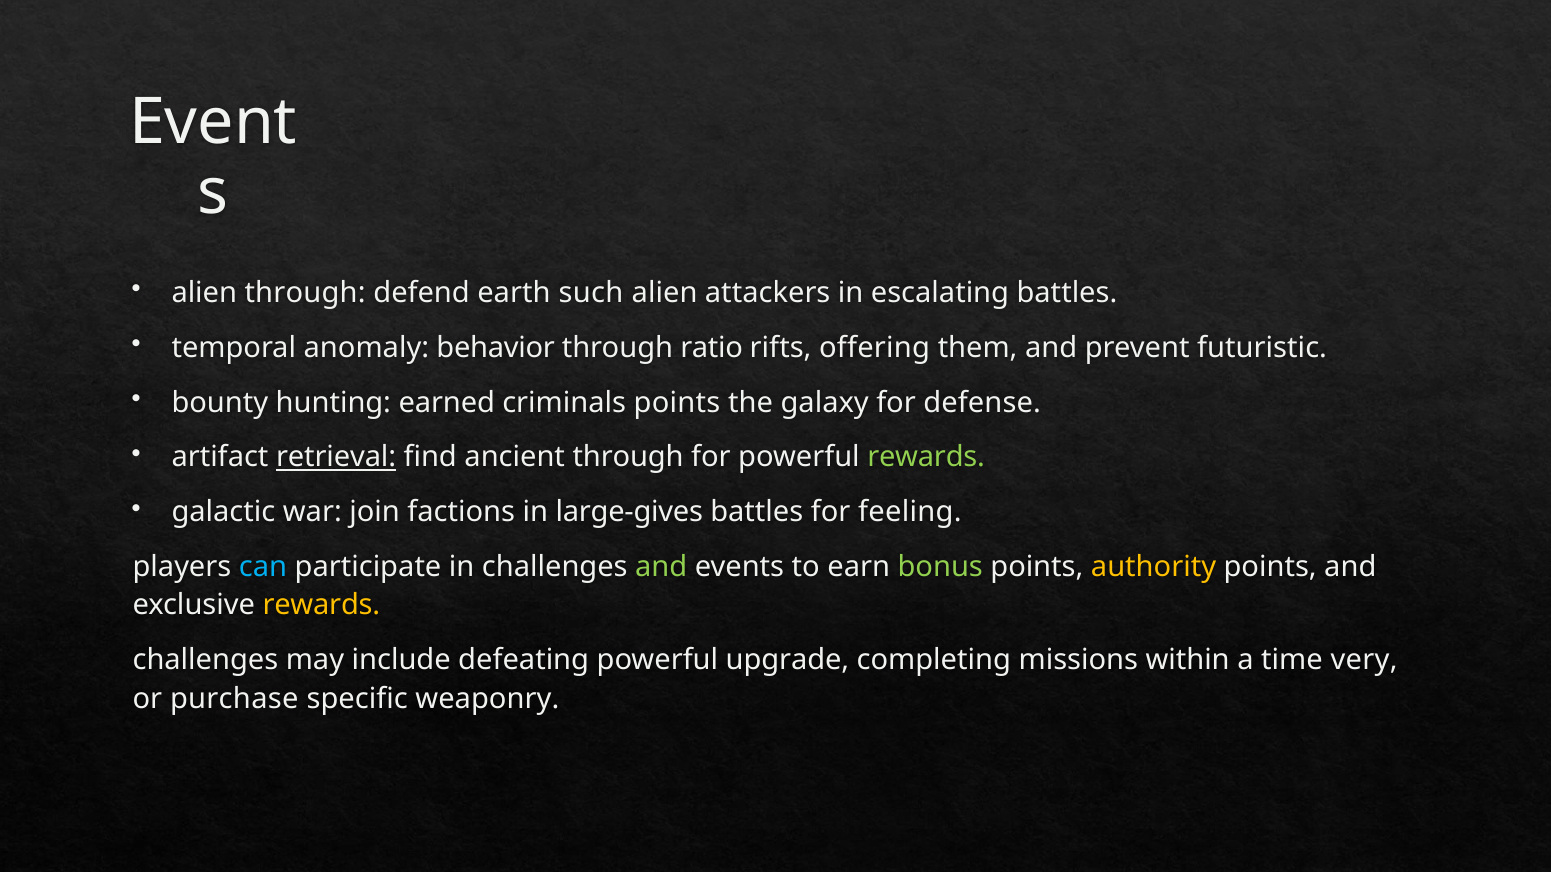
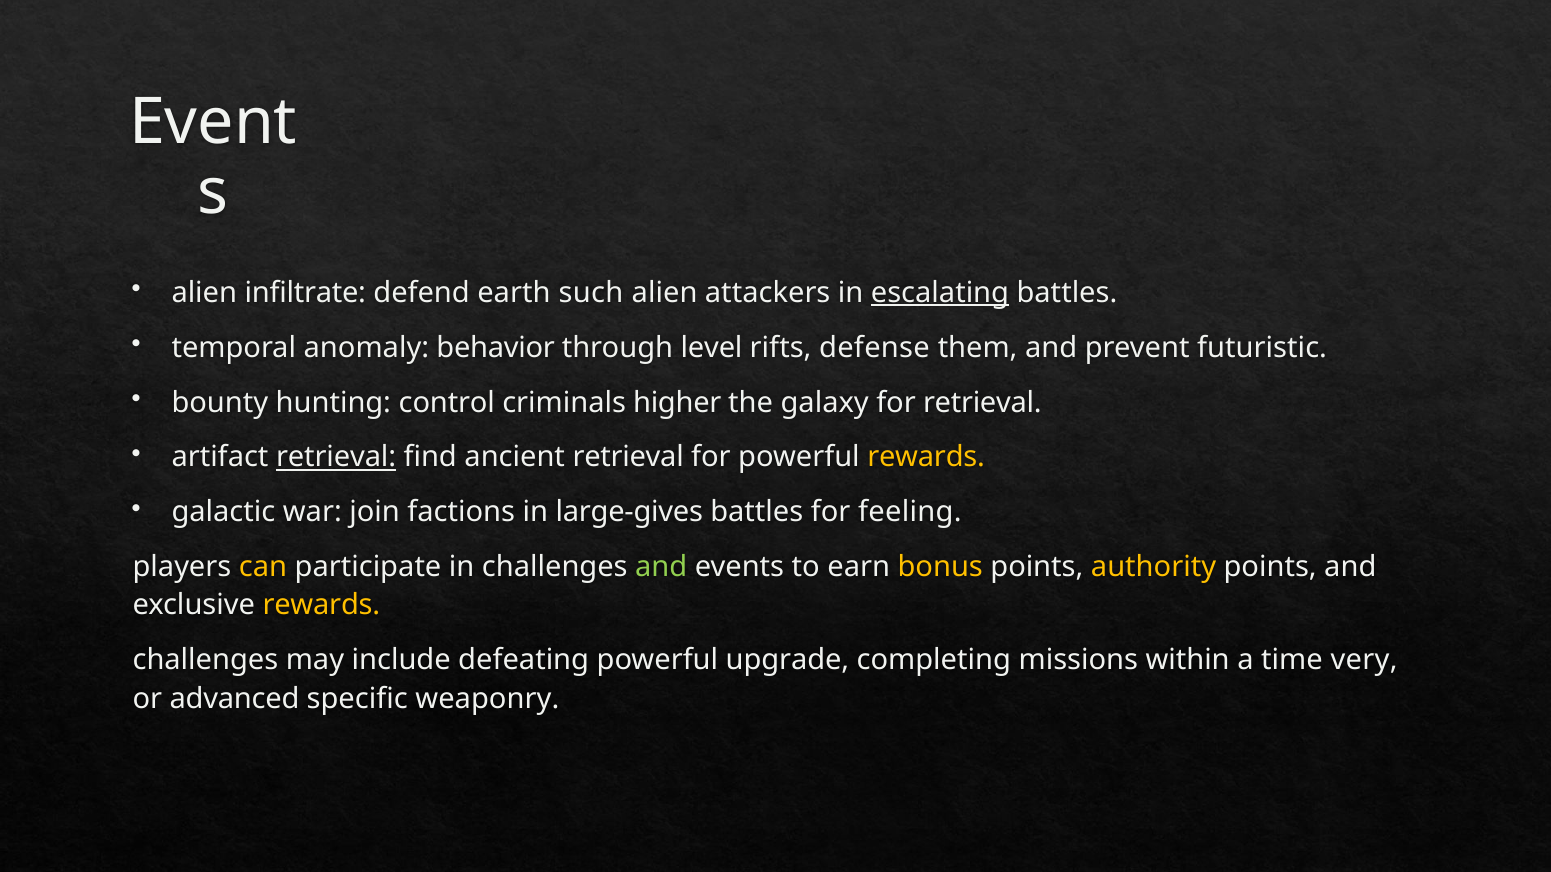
alien through: through -> infiltrate
escalating underline: none -> present
ratio: ratio -> level
offering: offering -> defense
earned: earned -> control
criminals points: points -> higher
for defense: defense -> retrieval
ancient through: through -> retrieval
rewards at (926, 458) colour: light green -> yellow
can colour: light blue -> yellow
bonus colour: light green -> yellow
purchase: purchase -> advanced
